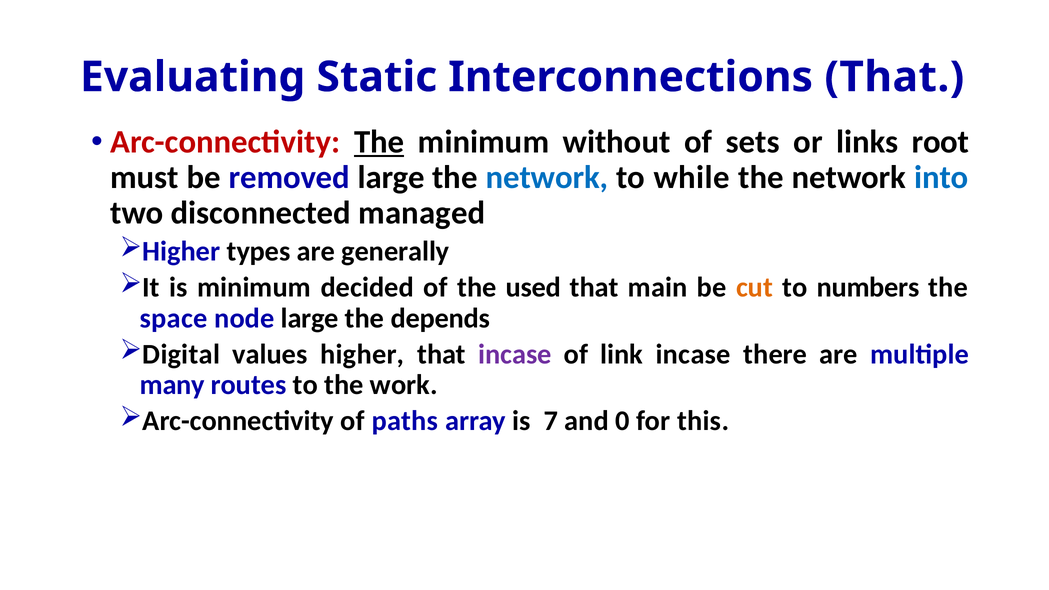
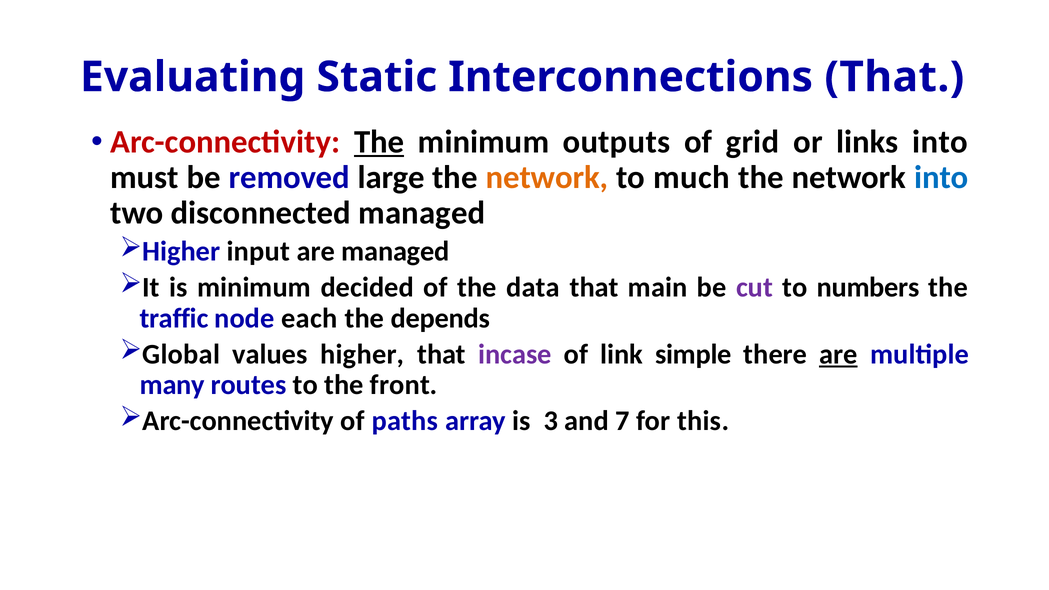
without: without -> outputs
sets: sets -> grid
links root: root -> into
network at (547, 177) colour: blue -> orange
while: while -> much
types: types -> input
are generally: generally -> managed
used: used -> data
cut colour: orange -> purple
space: space -> traffic
node large: large -> each
Digital: Digital -> Global
link incase: incase -> simple
are at (838, 354) underline: none -> present
work: work -> front
7: 7 -> 3
0: 0 -> 7
